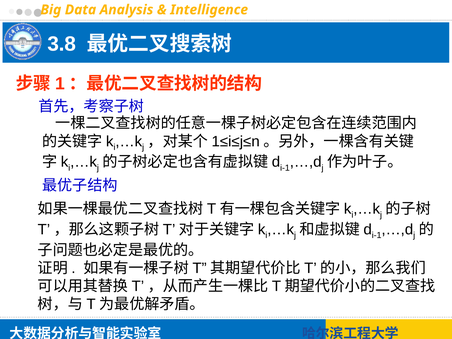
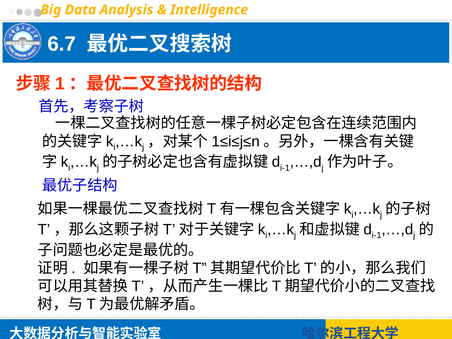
3.8: 3.8 -> 6.7
